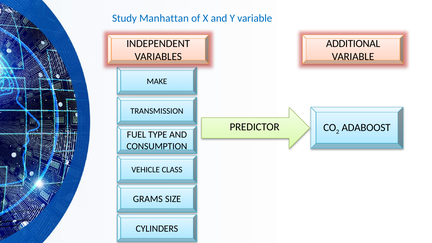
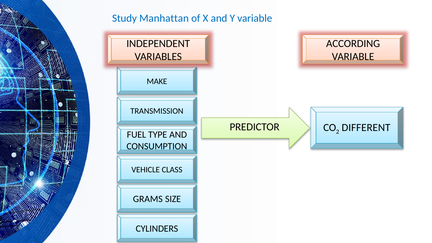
ADDITIONAL: ADDITIONAL -> ACCORDING
ADABOOST: ADABOOST -> DIFFERENT
